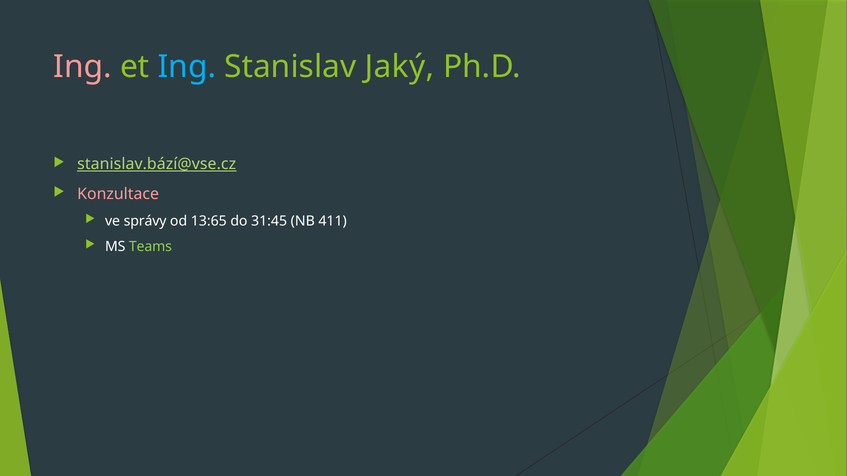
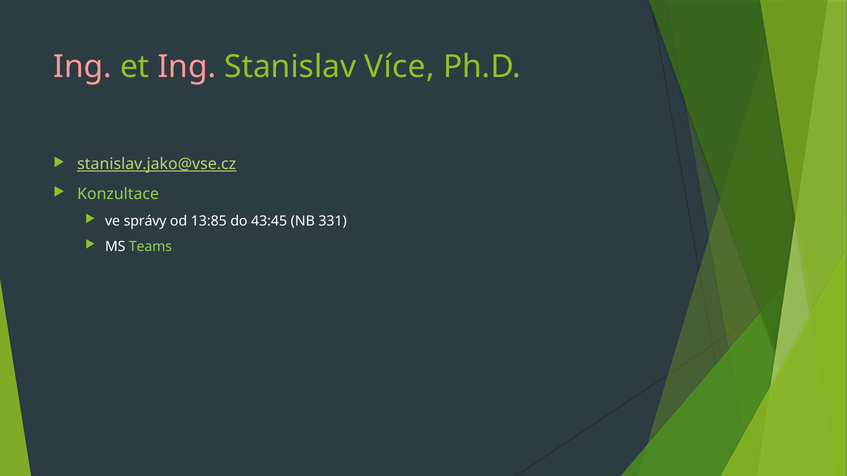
Ing at (187, 67) colour: light blue -> pink
Jaký: Jaký -> Více
stanislav.bází@vse.cz: stanislav.bází@vse.cz -> stanislav.jako@vse.cz
Konzultace colour: pink -> light green
13:65: 13:65 -> 13:85
31:45: 31:45 -> 43:45
411: 411 -> 331
